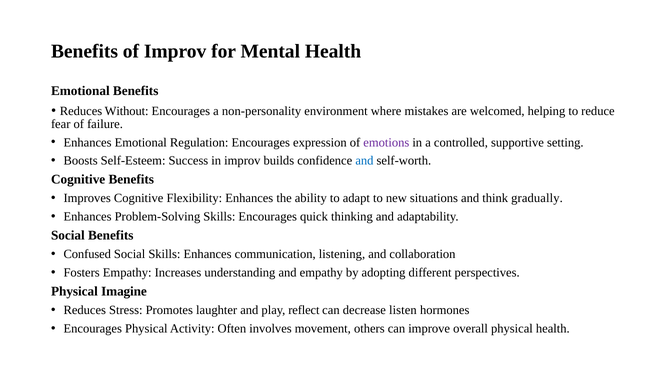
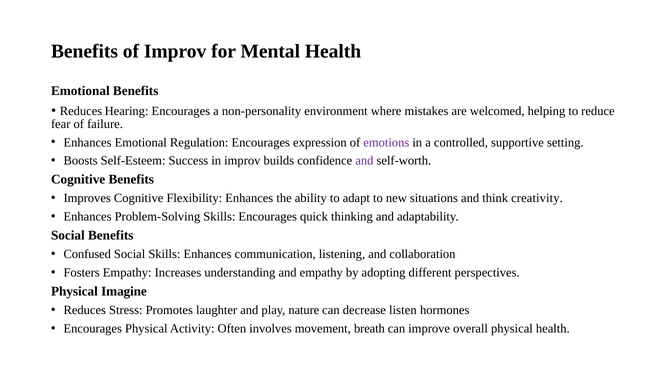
Without: Without -> Hearing
and at (364, 161) colour: blue -> purple
gradually: gradually -> creativity
reflect: reflect -> nature
others: others -> breath
